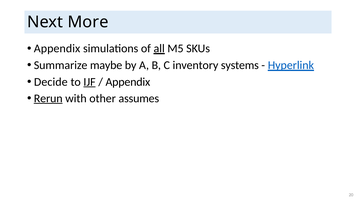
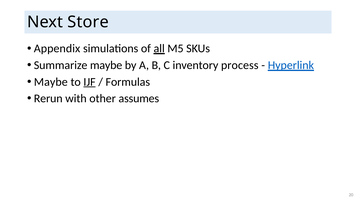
More: More -> Store
systems: systems -> process
Decide at (51, 82): Decide -> Maybe
Appendix at (128, 82): Appendix -> Formulas
Rerun underline: present -> none
